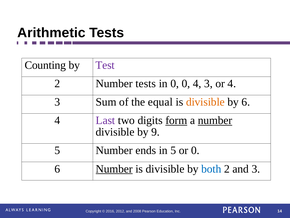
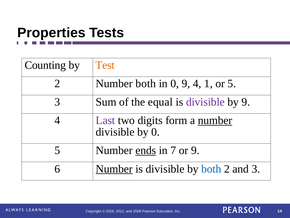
Arithmetic: Arithmetic -> Properties
Test colour: purple -> orange
Number tests: tests -> both
0 0: 0 -> 9
3 at (208, 83): 3 -> 1
or 4: 4 -> 5
divisible at (205, 102) colour: orange -> purple
by 6: 6 -> 9
form underline: present -> none
by 9: 9 -> 0
ends underline: none -> present
in 5: 5 -> 7
or 0: 0 -> 9
